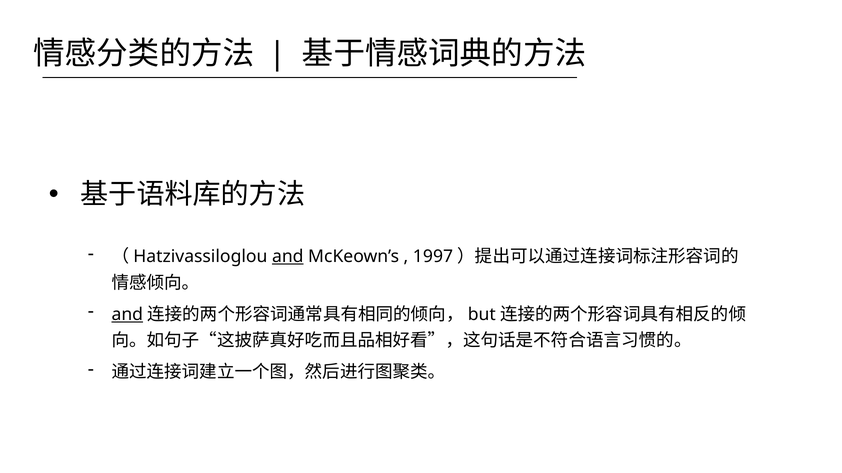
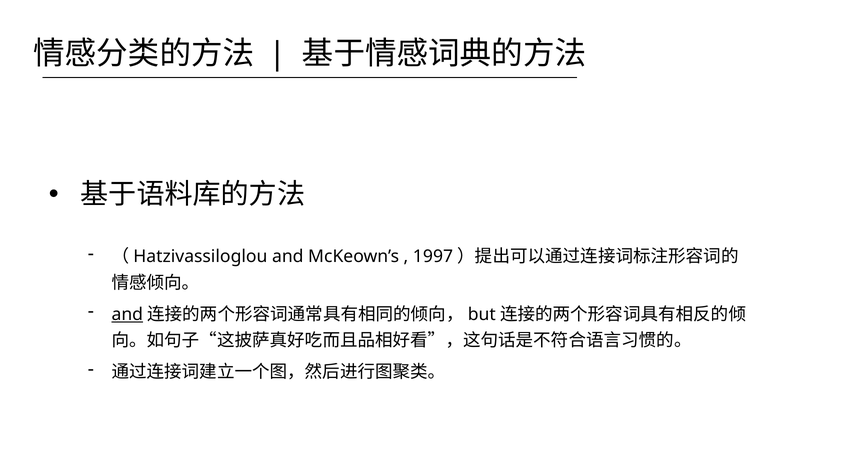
and at (288, 257) underline: present -> none
